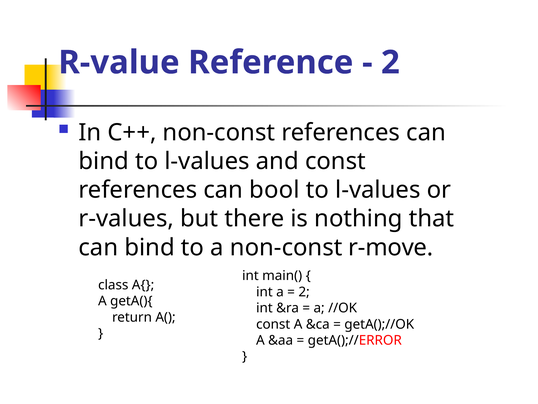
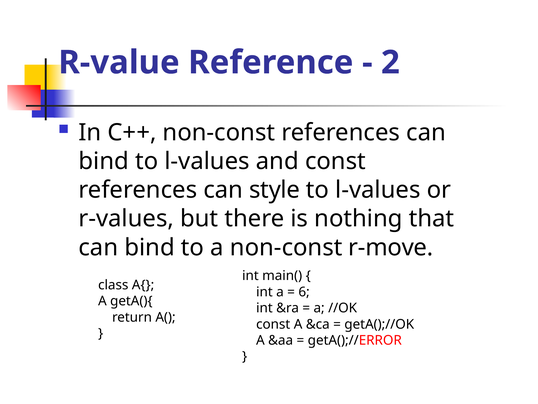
bool: bool -> style
2 at (304, 292): 2 -> 6
